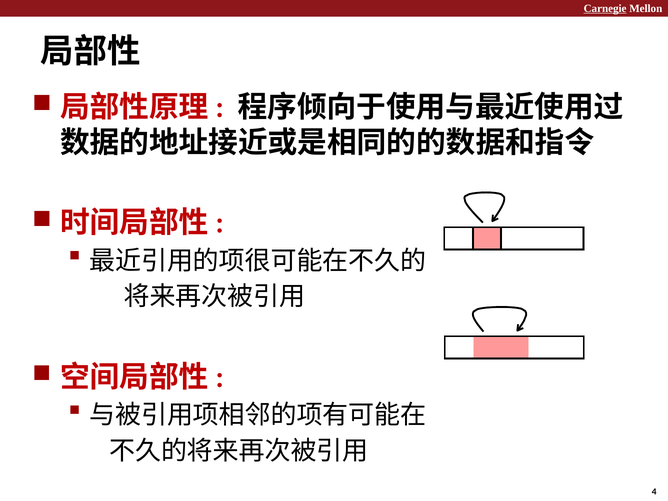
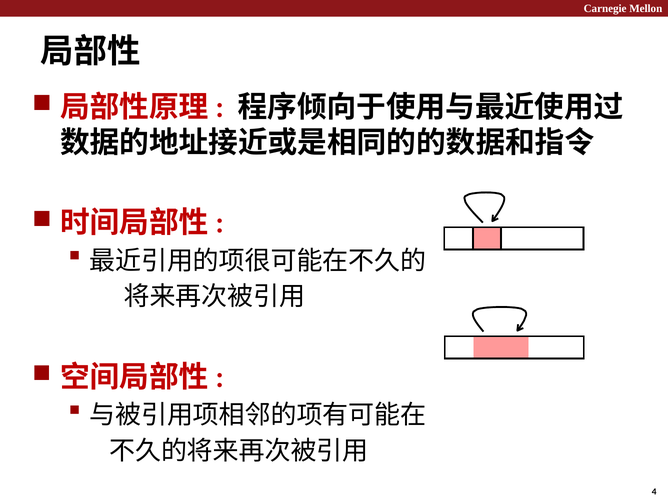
Carnegie underline: present -> none
